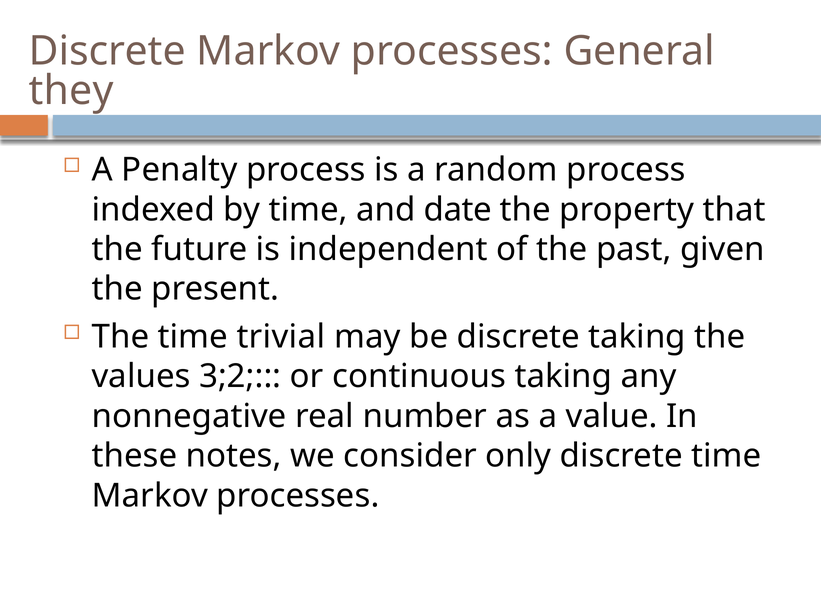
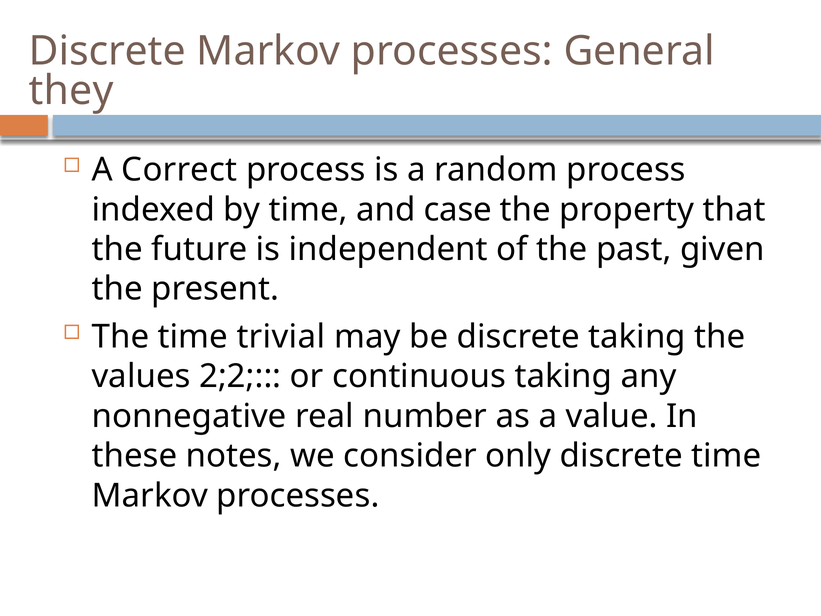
Penalty: Penalty -> Correct
date: date -> case
3;2: 3;2 -> 2;2
